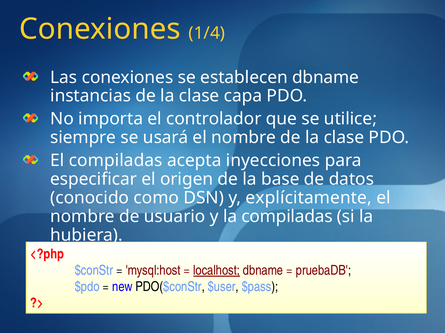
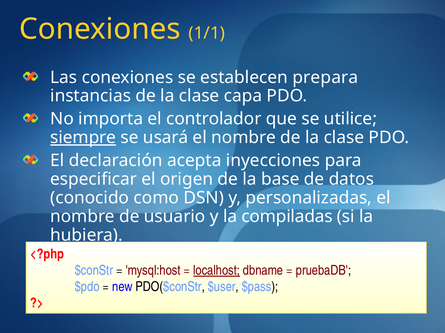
1/4: 1/4 -> 1/1
establecen dbname: dbname -> prepara
siempre underline: none -> present
El compiladas: compiladas -> declaración
explícitamente: explícitamente -> personalizadas
